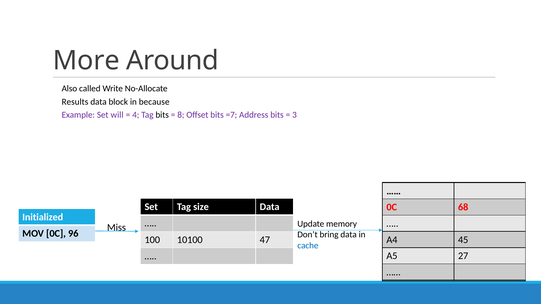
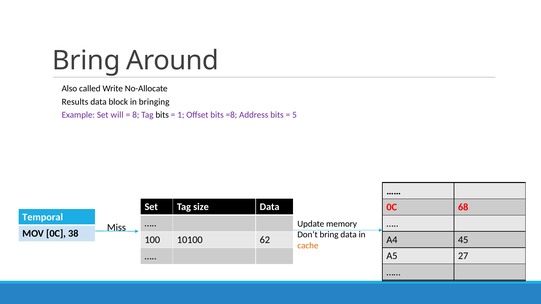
More at (86, 61): More -> Bring
because: because -> bringing
4: 4 -> 8
8: 8 -> 1
=7: =7 -> =8
3: 3 -> 5
Initialized: Initialized -> Temporal
96: 96 -> 38
47: 47 -> 62
cache colour: blue -> orange
